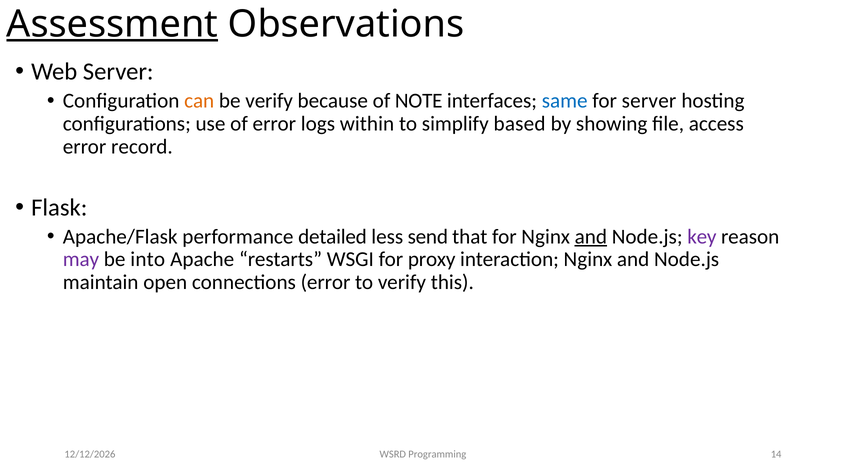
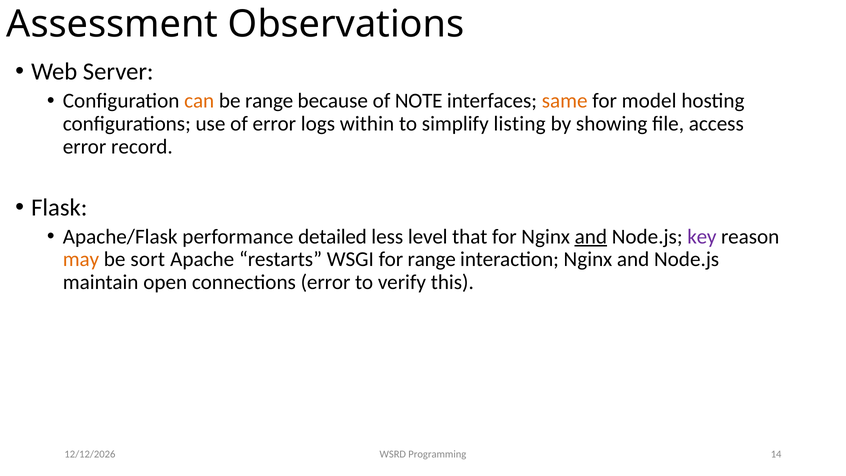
Assessment underline: present -> none
be verify: verify -> range
same colour: blue -> orange
for server: server -> model
based: based -> listing
send: send -> level
may colour: purple -> orange
into: into -> sort
for proxy: proxy -> range
